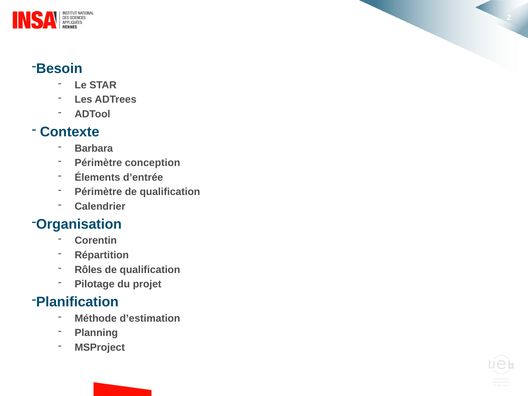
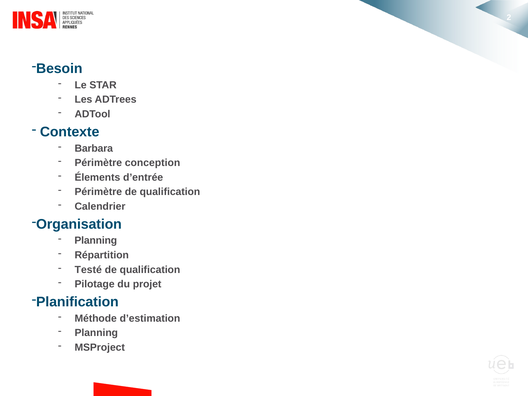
Corentin at (96, 241): Corentin -> Planning
Rôles: Rôles -> Testé
